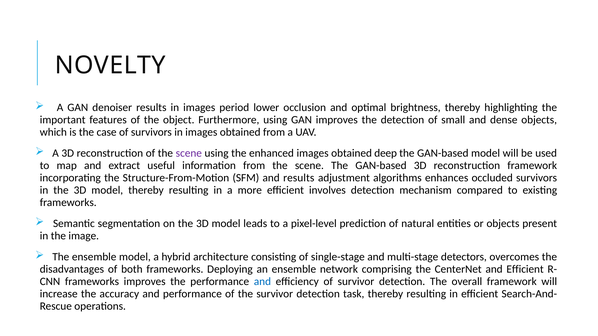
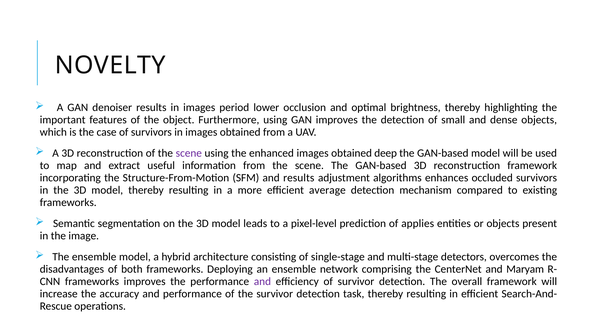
involves: involves -> average
natural: natural -> applies
and Efficient: Efficient -> Maryam
and at (262, 282) colour: blue -> purple
